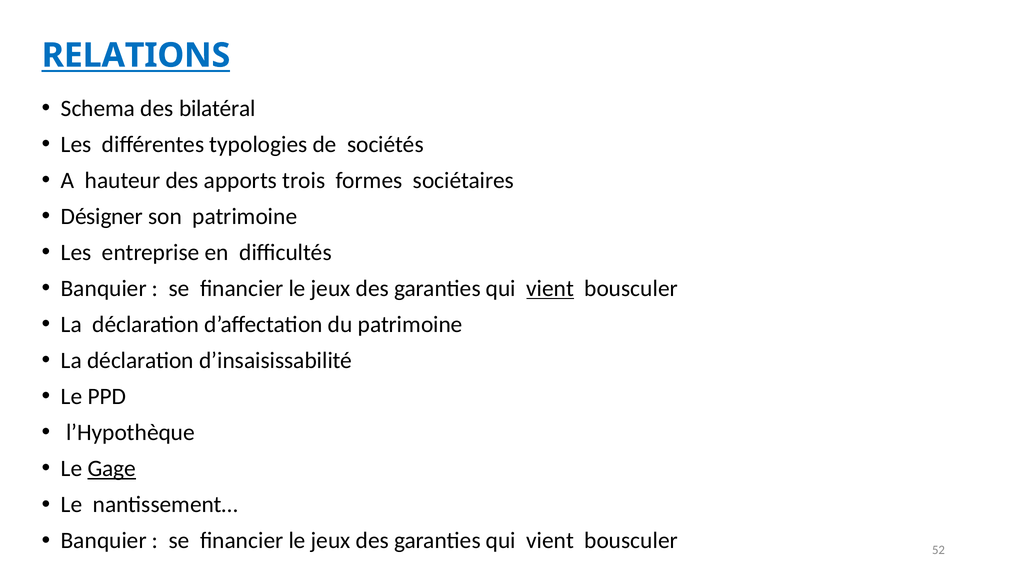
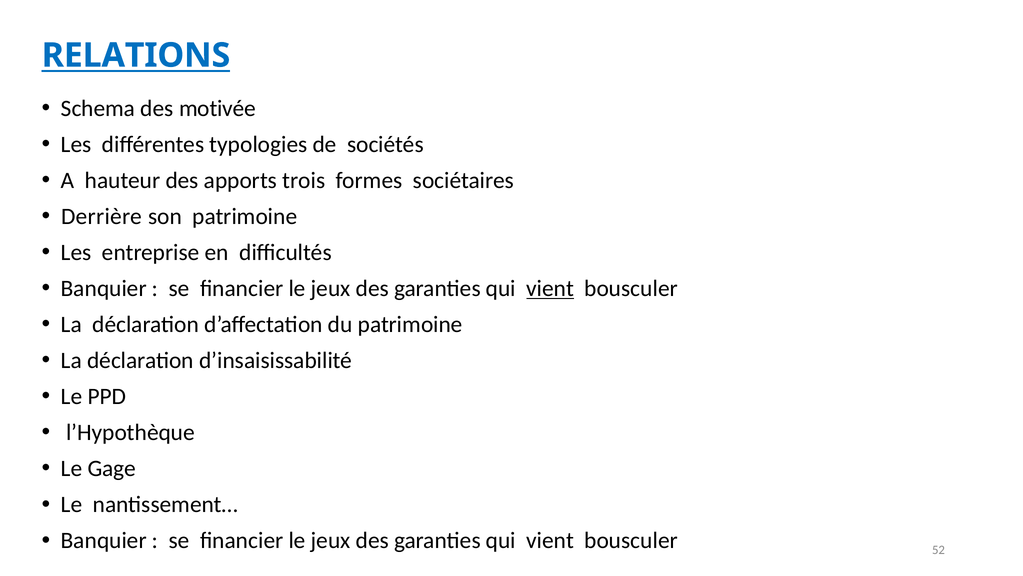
bilatéral: bilatéral -> motivée
Désigner: Désigner -> Derrière
Gage underline: present -> none
